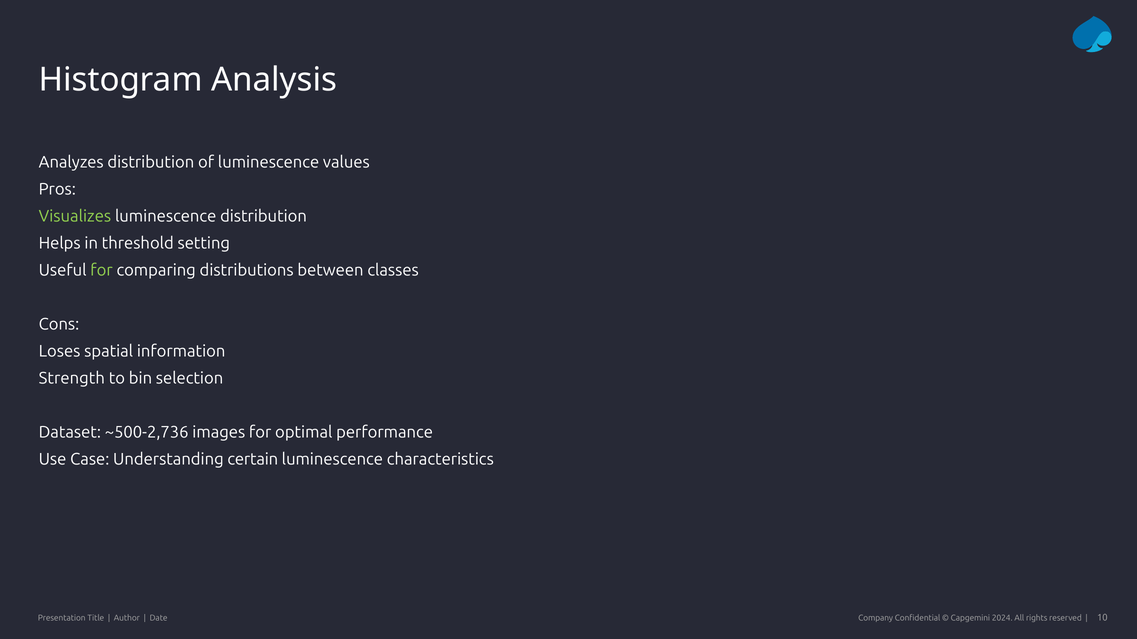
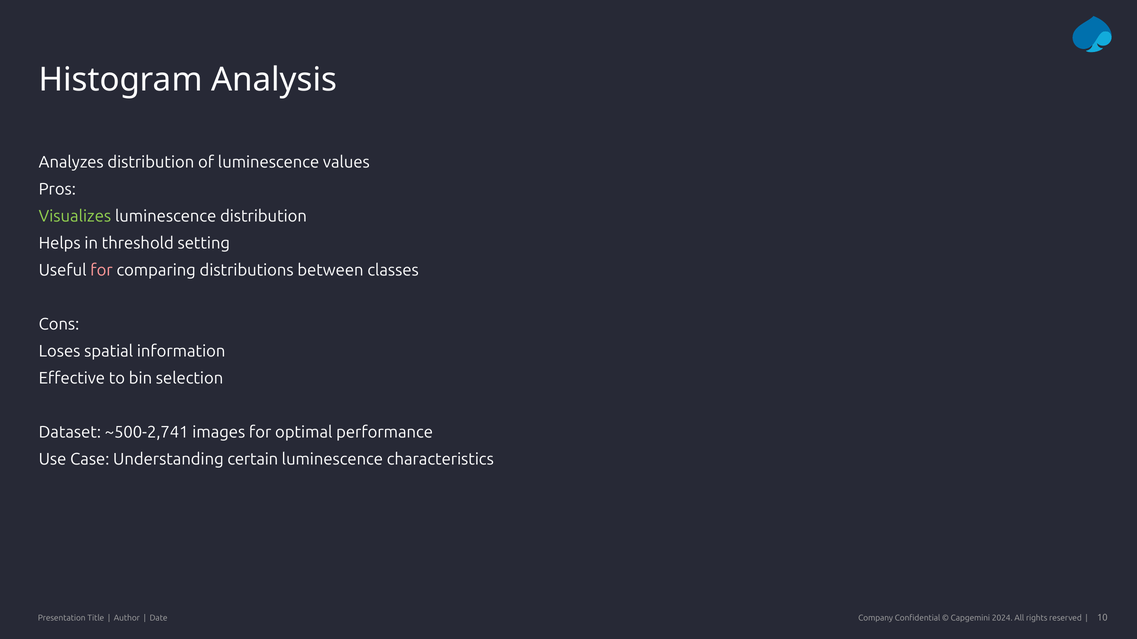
for at (102, 271) colour: light green -> pink
Strength: Strength -> Effective
~500-2,736: ~500-2,736 -> ~500-2,741
